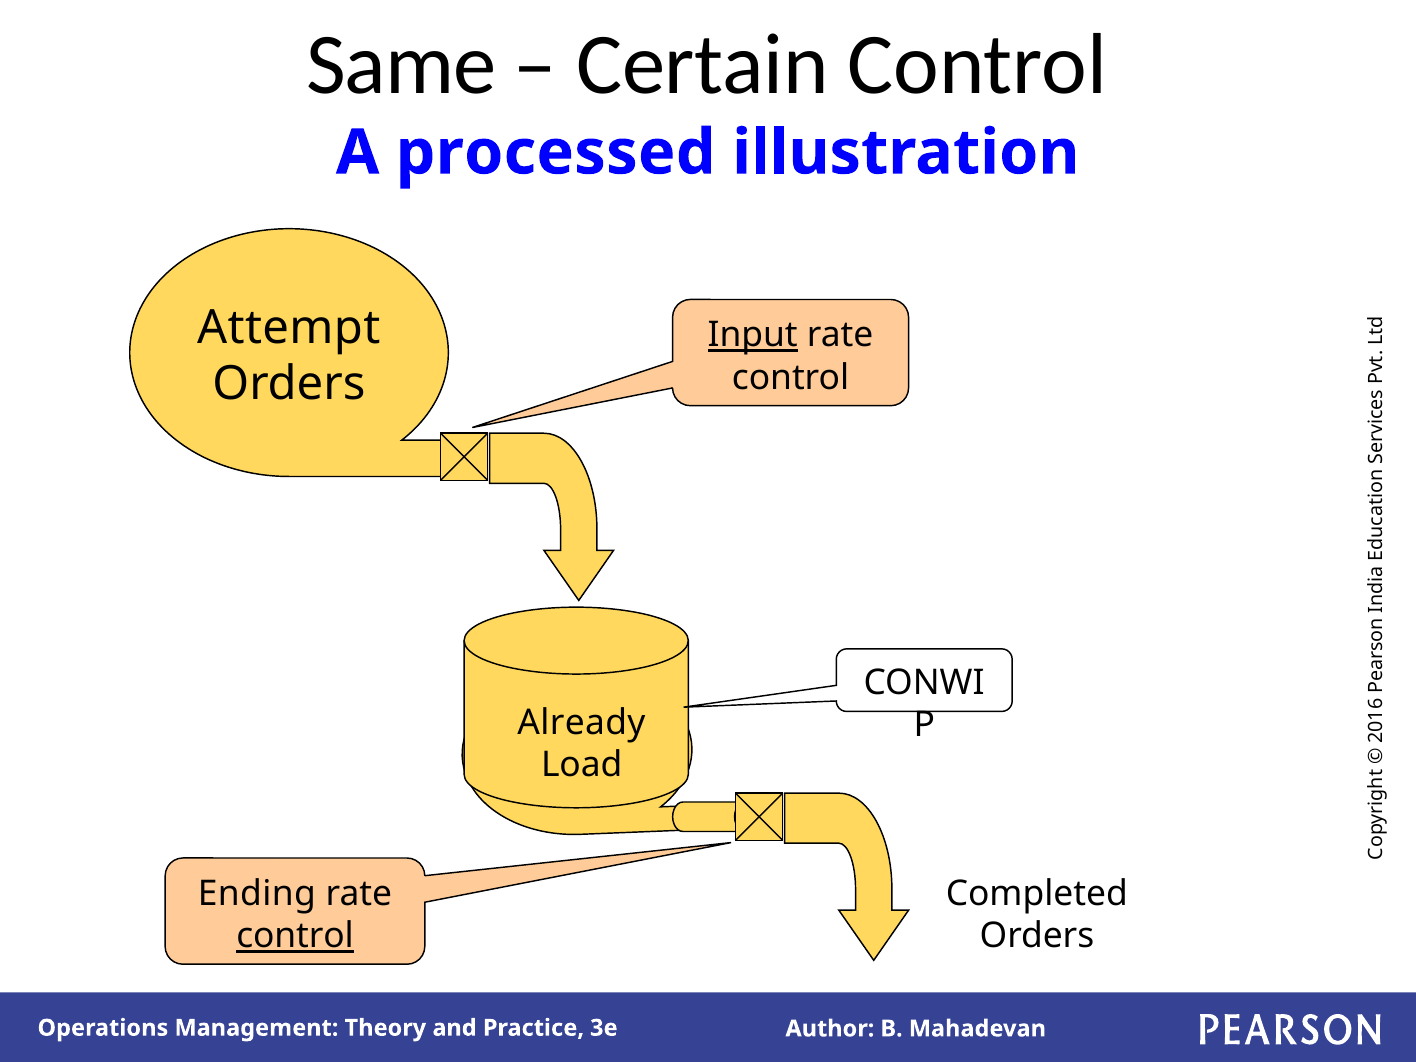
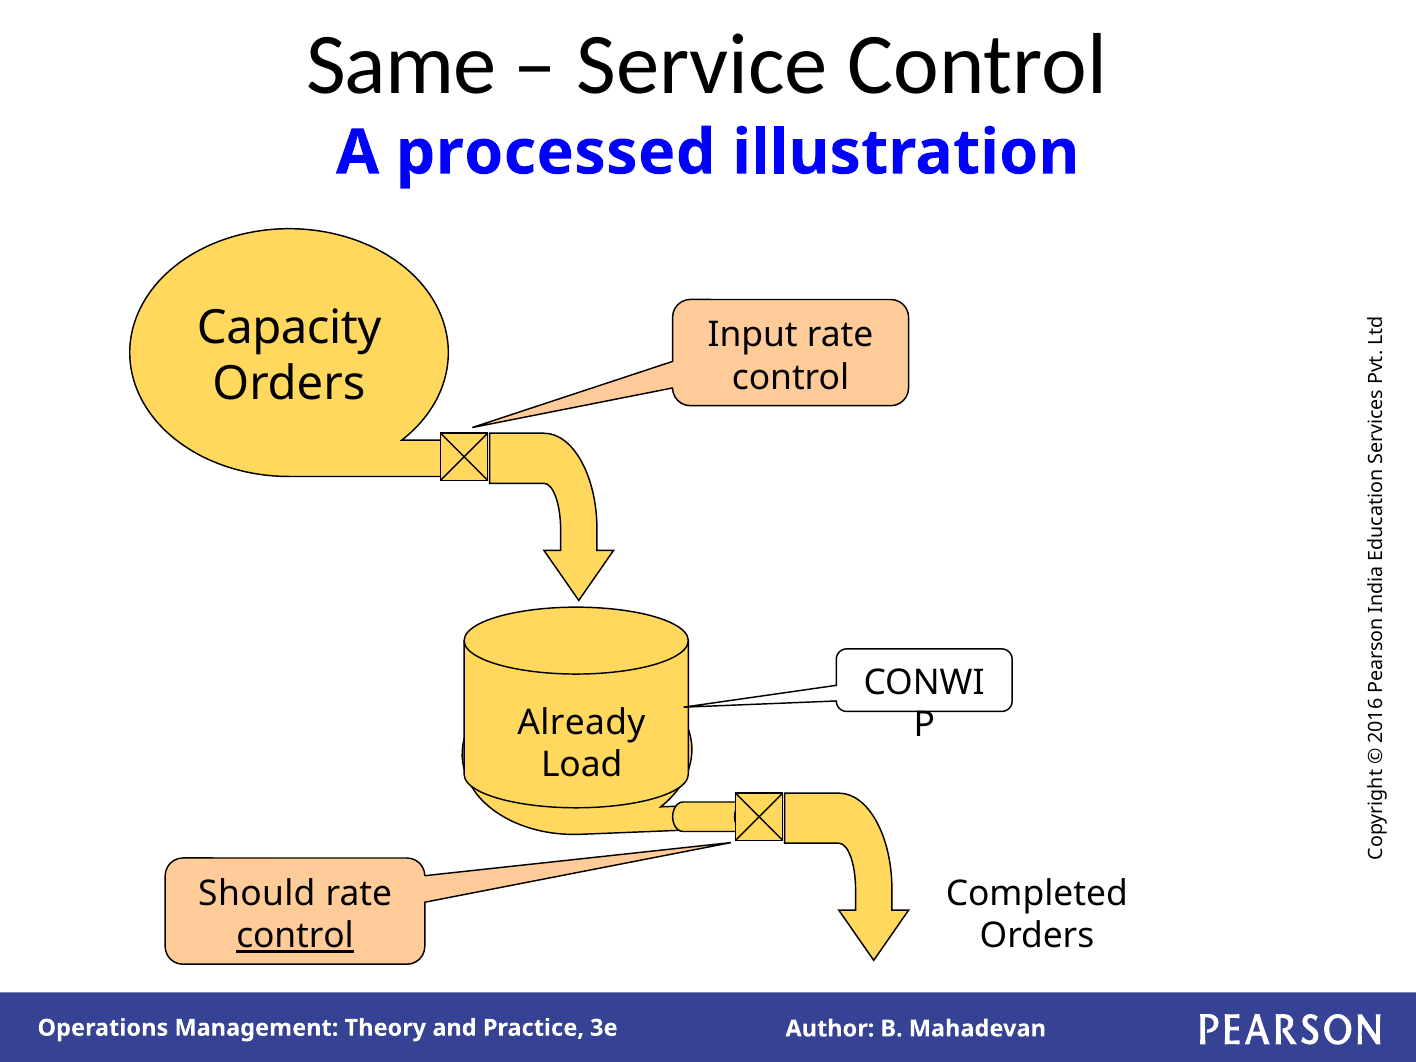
Certain: Certain -> Service
Attempt: Attempt -> Capacity
Input underline: present -> none
Ending: Ending -> Should
